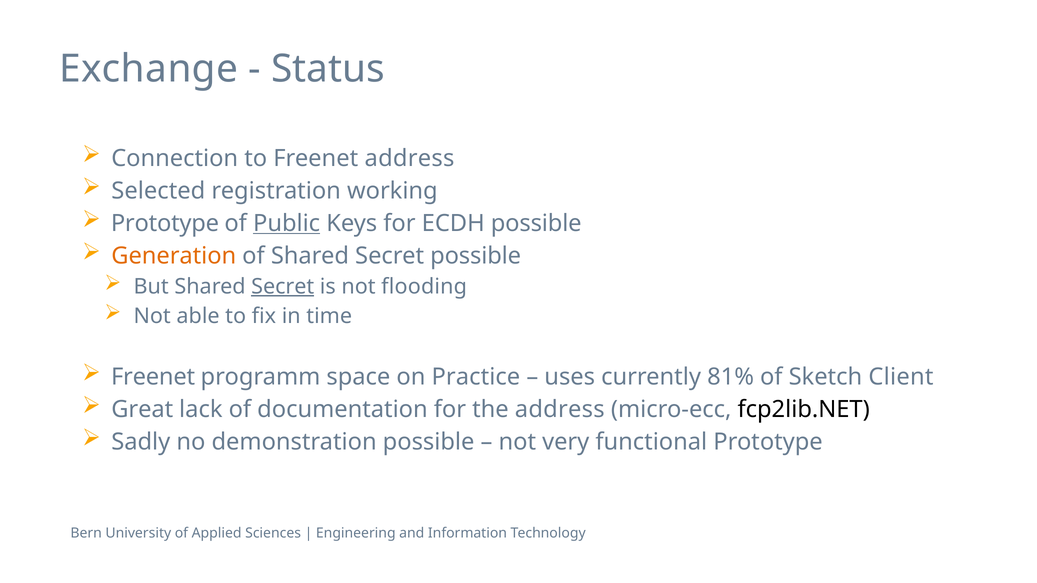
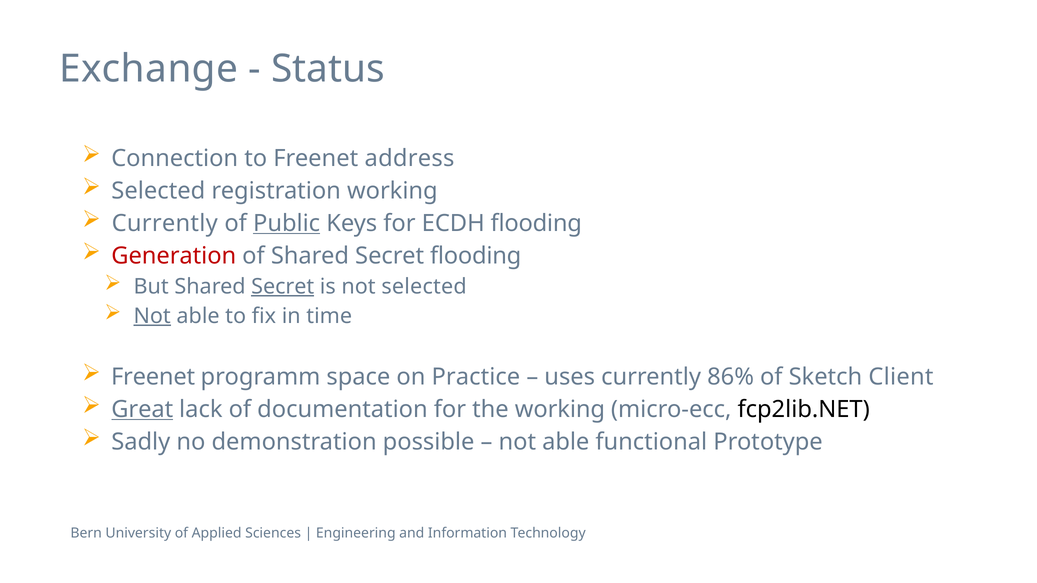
Prototype at (165, 223): Prototype -> Currently
ECDH possible: possible -> flooding
Generation colour: orange -> red
Secret possible: possible -> flooding
not flooding: flooding -> selected
Not at (152, 316) underline: none -> present
81%: 81% -> 86%
Great underline: none -> present
the address: address -> working
very at (566, 441): very -> able
